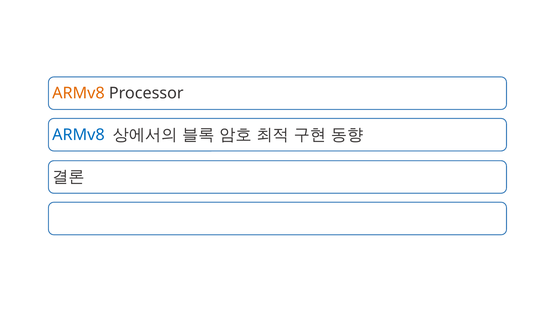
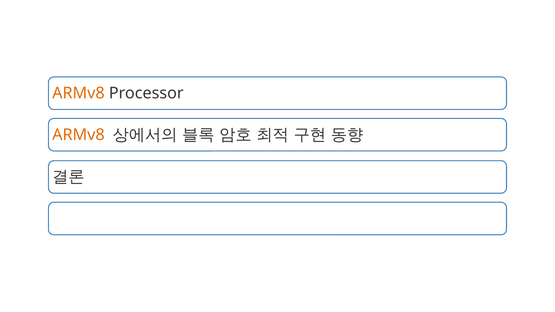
ARMv8 at (78, 135) colour: blue -> orange
